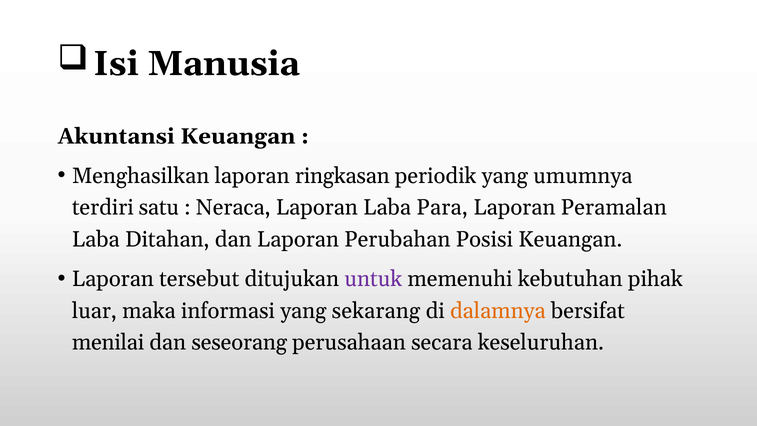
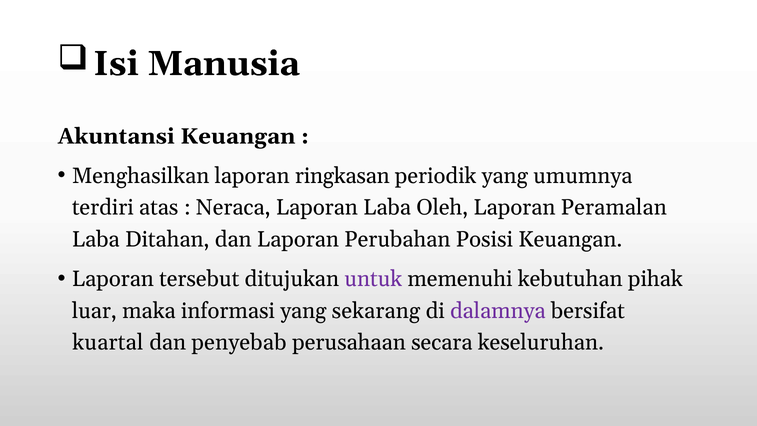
satu: satu -> atas
Para: Para -> Oleh
dalamnya colour: orange -> purple
menilai: menilai -> kuartal
seseorang: seseorang -> penyebab
